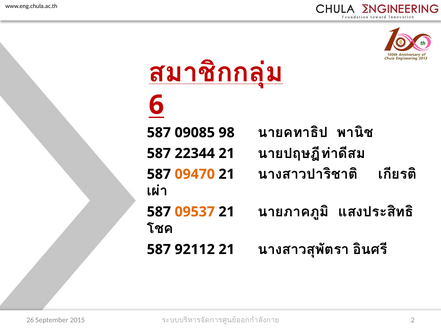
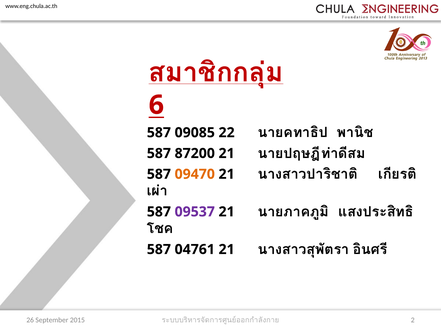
98: 98 -> 22
22344: 22344 -> 87200
09537 colour: orange -> purple
92112: 92112 -> 04761
